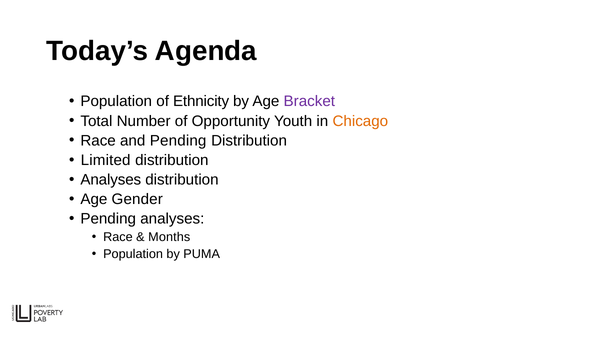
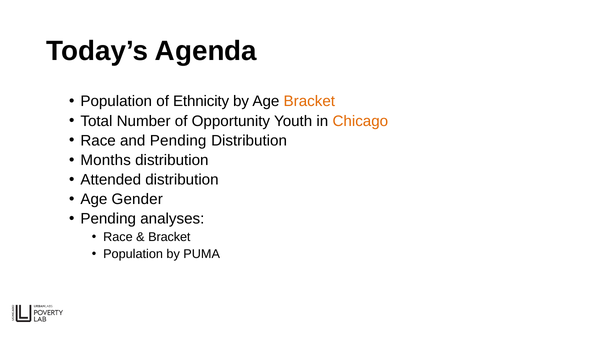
Bracket at (309, 101) colour: purple -> orange
Limited: Limited -> Months
Analyses at (111, 179): Analyses -> Attended
Months at (169, 237): Months -> Bracket
